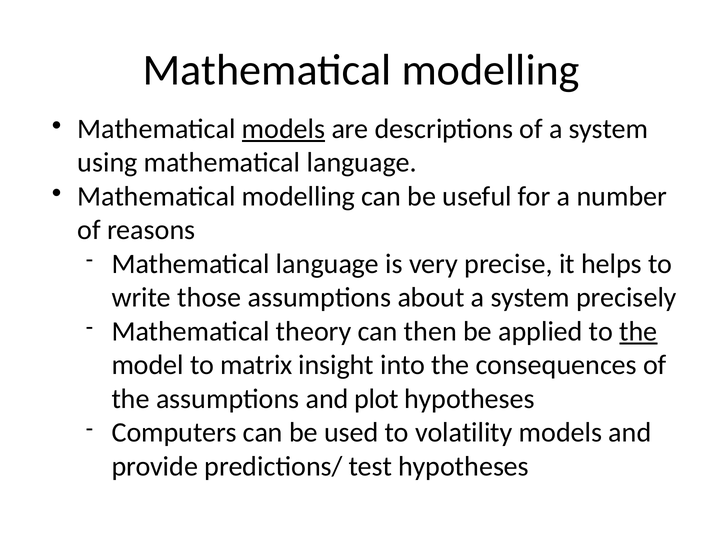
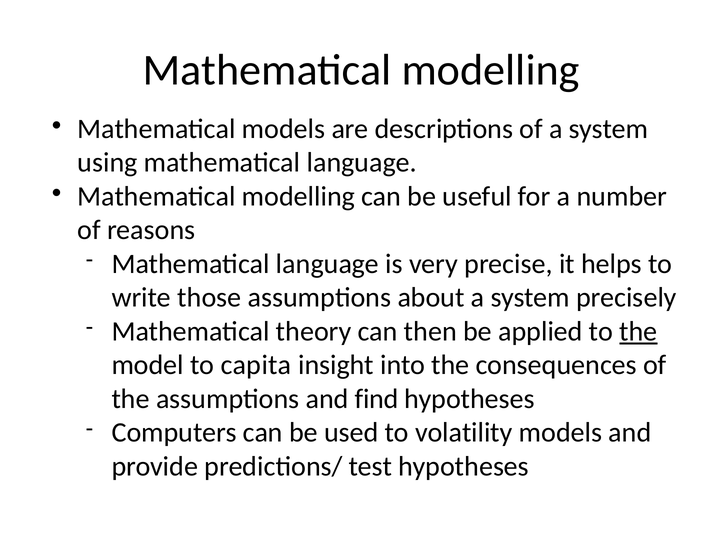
models at (283, 129) underline: present -> none
matrix: matrix -> capita
plot: plot -> find
